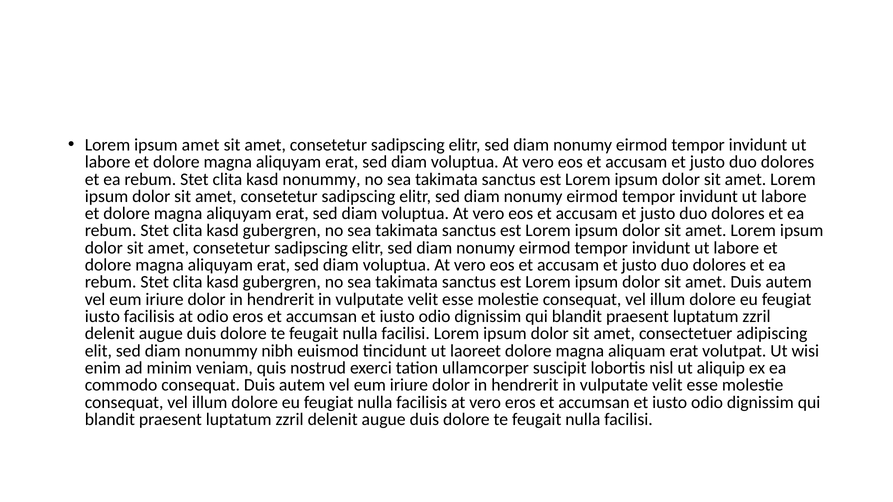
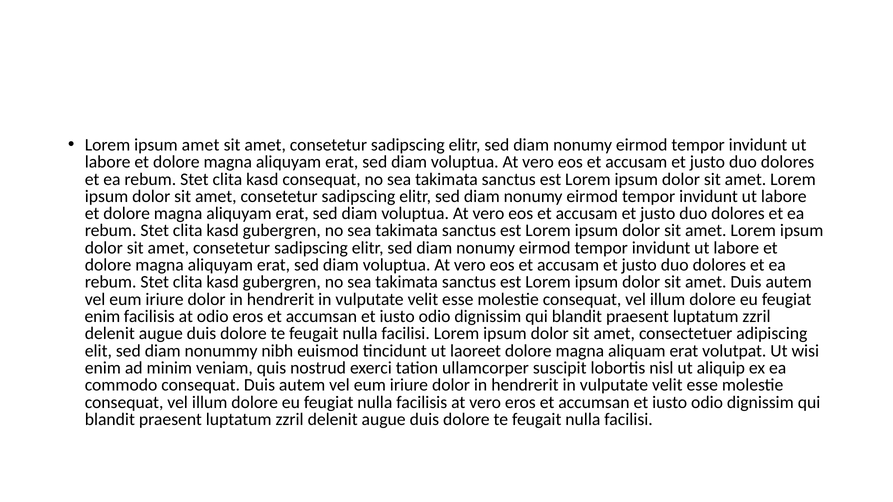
kasd nonummy: nonummy -> consequat
iusto at (102, 317): iusto -> enim
